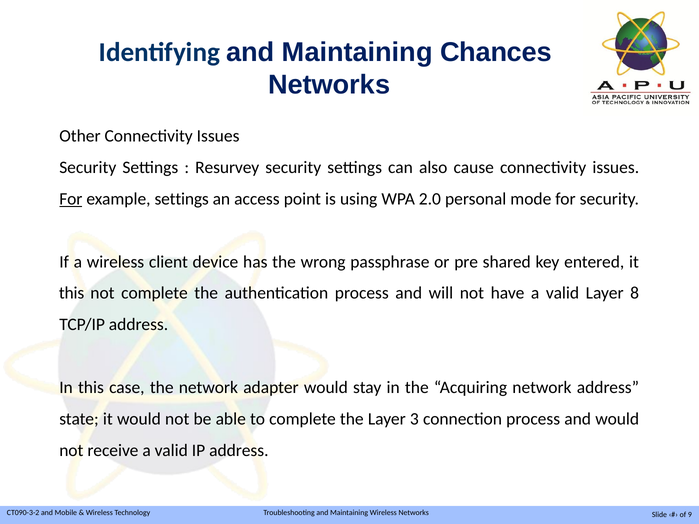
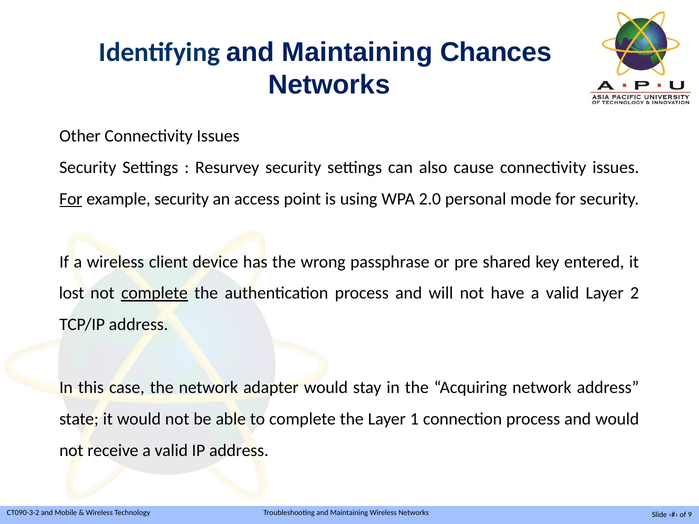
example settings: settings -> security
this at (72, 293): this -> lost
complete at (154, 293) underline: none -> present
8: 8 -> 2
3: 3 -> 1
